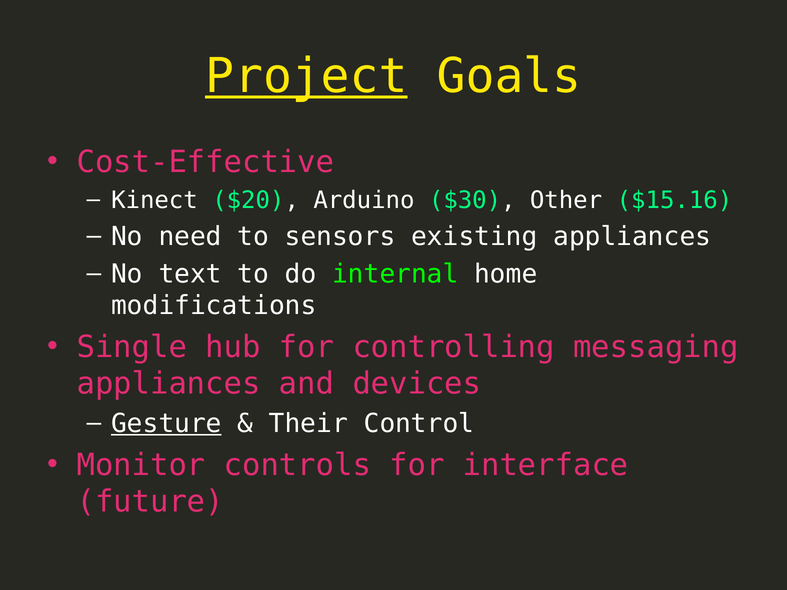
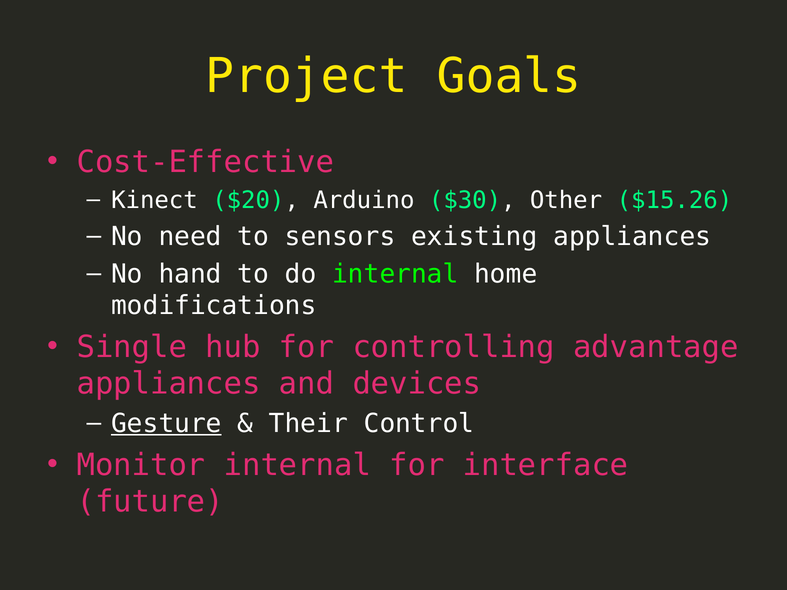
Project underline: present -> none
$15.16: $15.16 -> $15.26
text: text -> hand
messaging: messaging -> advantage
Monitor controls: controls -> internal
